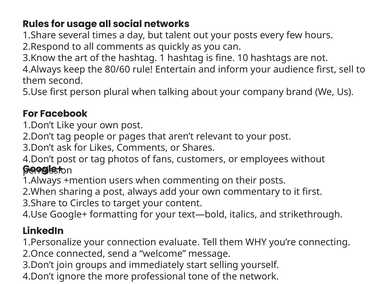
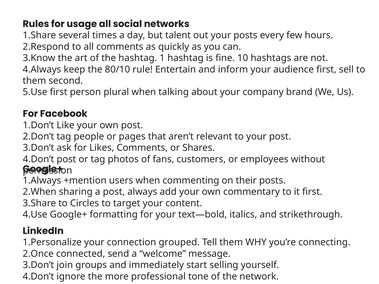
80/60: 80/60 -> 80/10
evaluate: evaluate -> grouped
